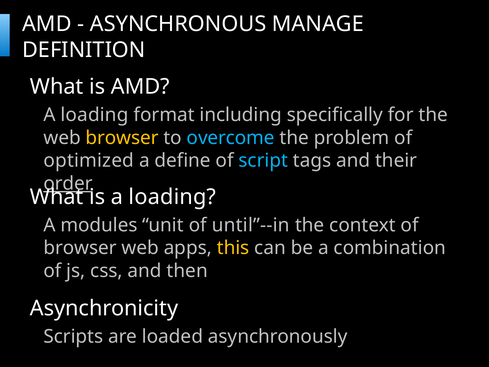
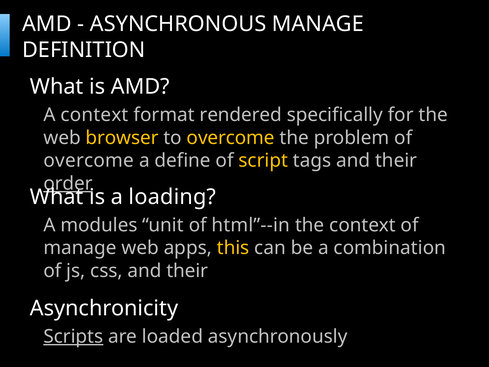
loading at (94, 115): loading -> context
including: including -> rendered
overcome at (231, 138) colour: light blue -> yellow
optimized at (89, 160): optimized -> overcome
script colour: light blue -> yellow
until”--in: until”--in -> html”--in
browser at (80, 248): browser -> manage
css and then: then -> their
Scripts underline: none -> present
